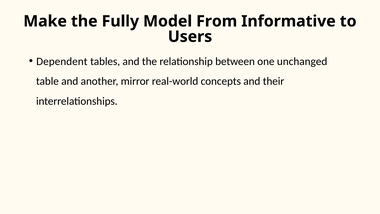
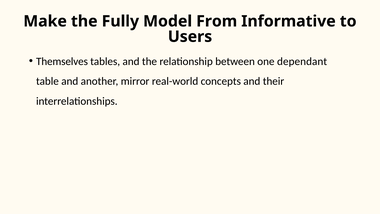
Dependent: Dependent -> Themselves
unchanged: unchanged -> dependant
